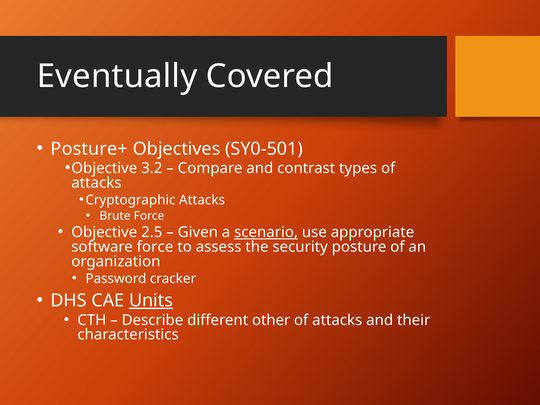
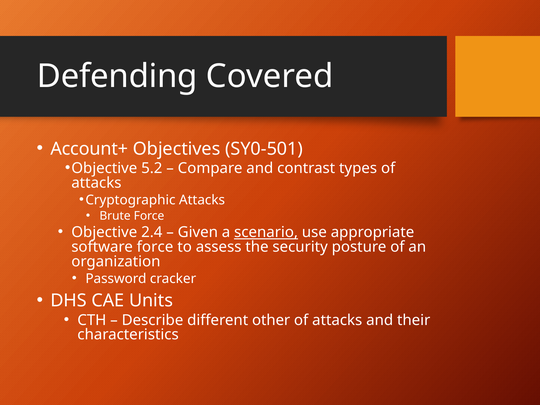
Eventually: Eventually -> Defending
Posture+: Posture+ -> Account+
3.2: 3.2 -> 5.2
2.5: 2.5 -> 2.4
Units underline: present -> none
